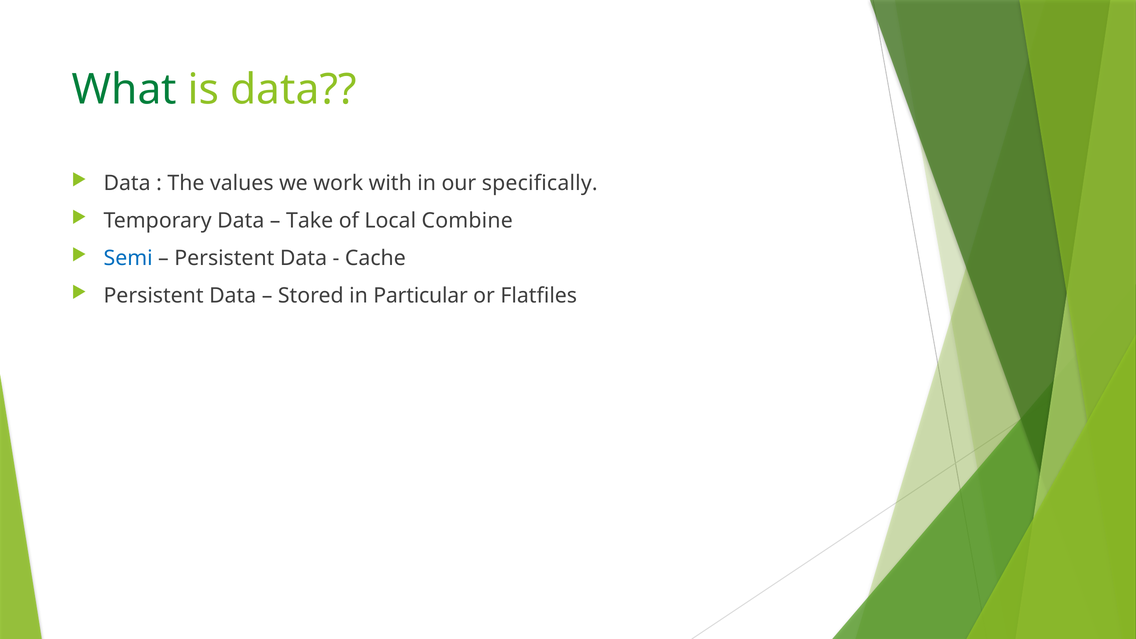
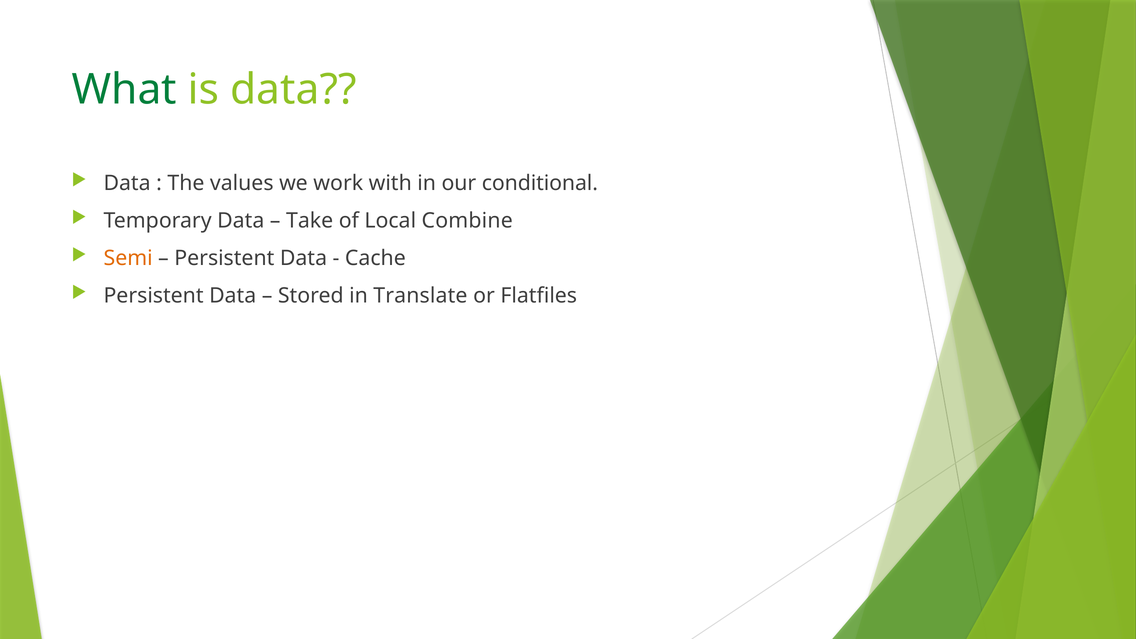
specifically: specifically -> conditional
Semi colour: blue -> orange
Particular: Particular -> Translate
